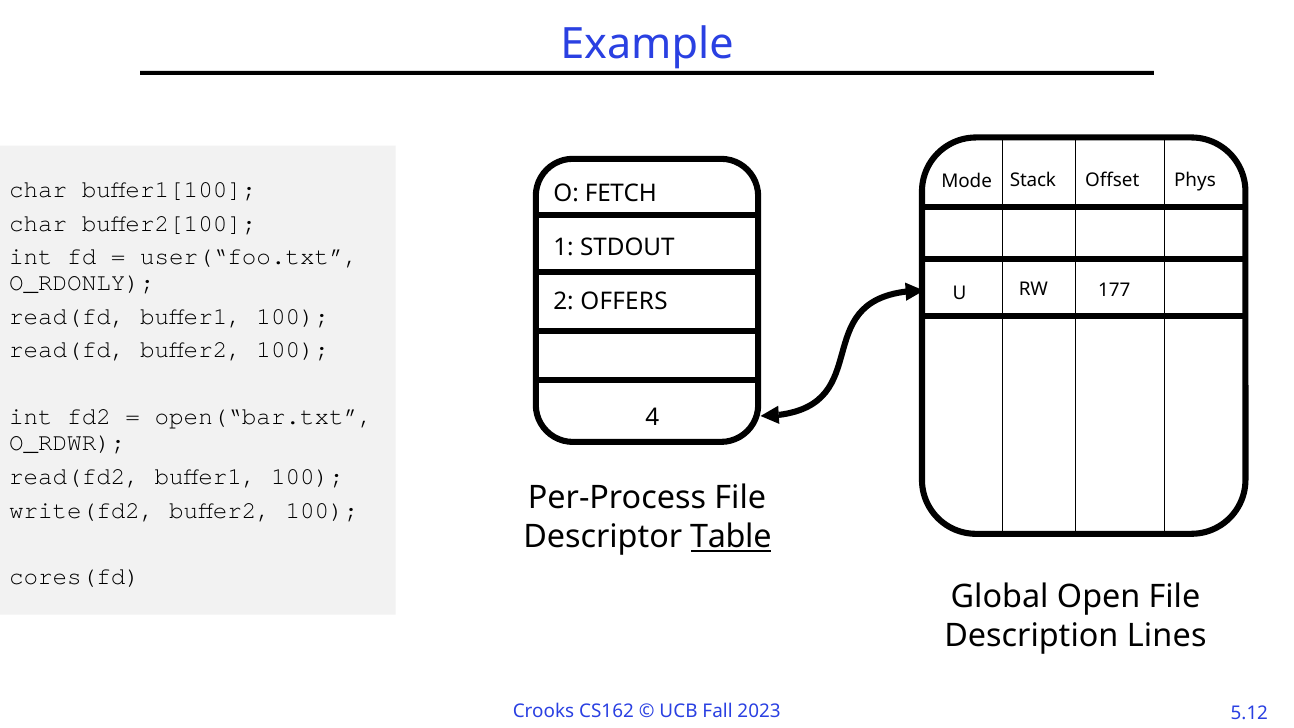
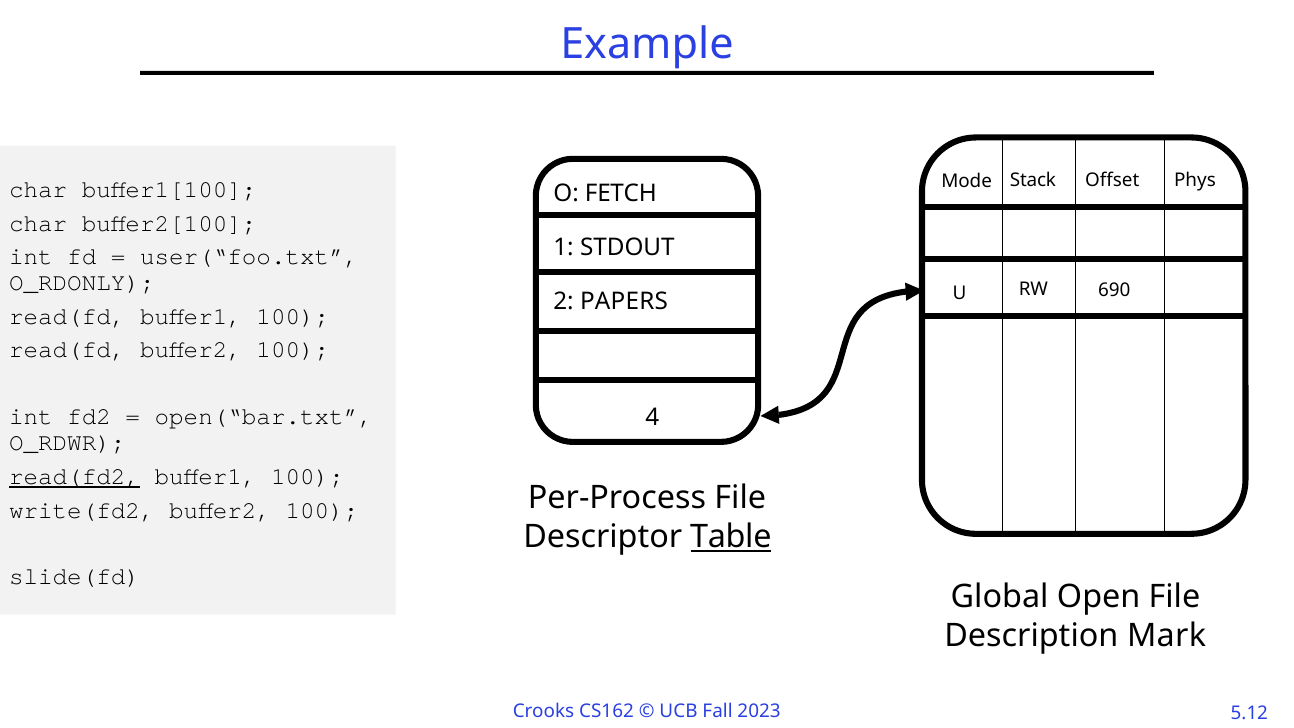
177: 177 -> 690
OFFERS: OFFERS -> PAPERS
read(fd2 underline: none -> present
cores(fd: cores(fd -> slide(fd
Lines: Lines -> Mark
